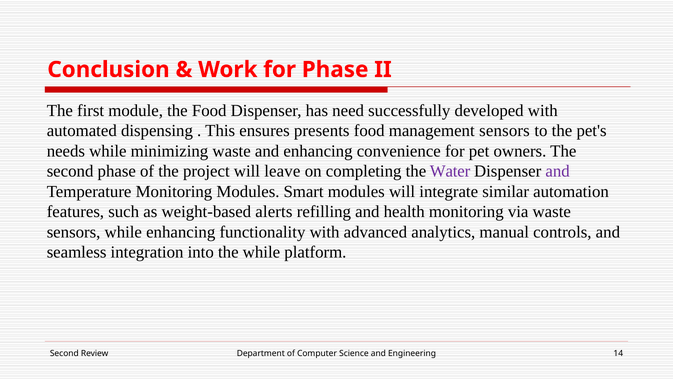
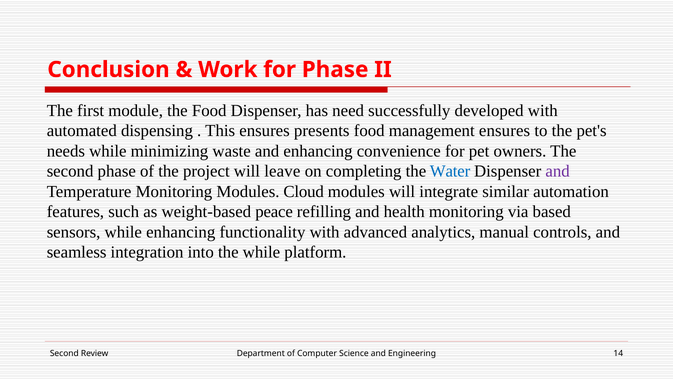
management sensors: sensors -> ensures
Water colour: purple -> blue
Smart: Smart -> Cloud
alerts: alerts -> peace
via waste: waste -> based
